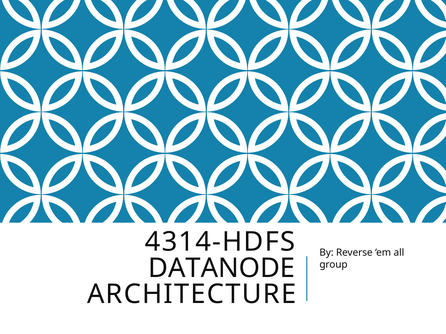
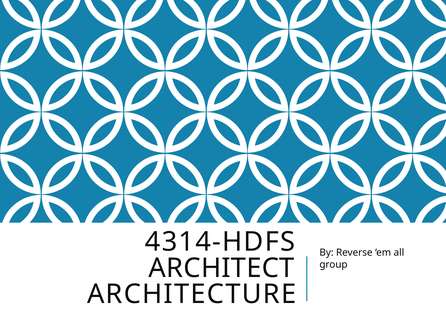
DATANODE: DATANODE -> ARCHITECT
